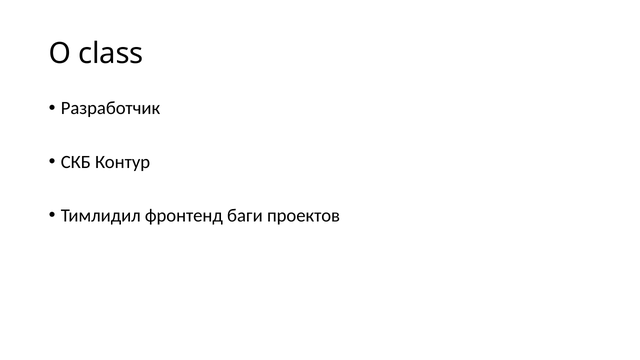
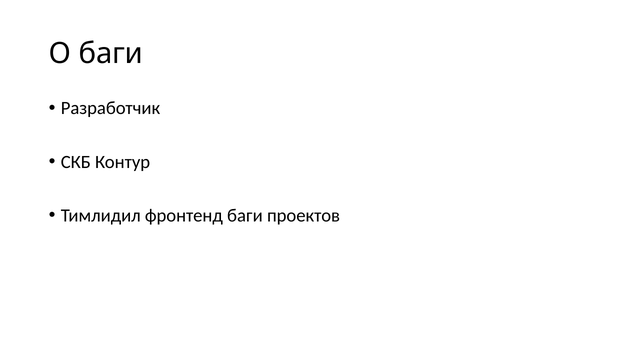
О class: class -> баги
